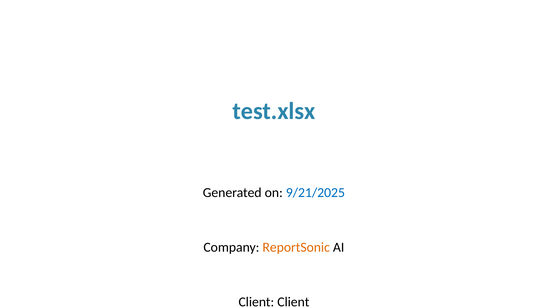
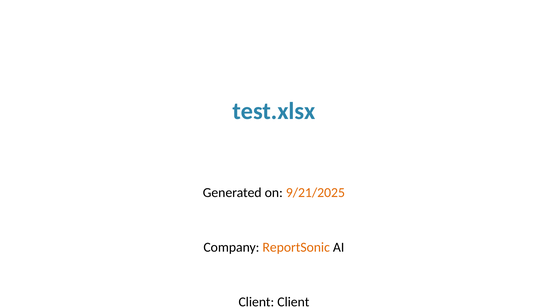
9/21/2025 colour: blue -> orange
